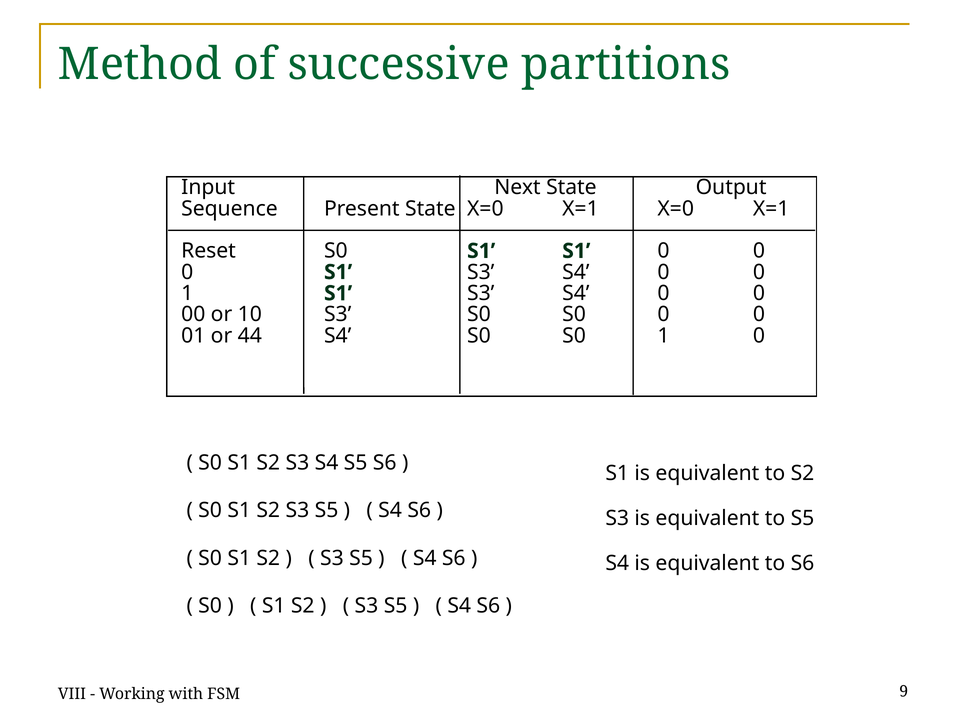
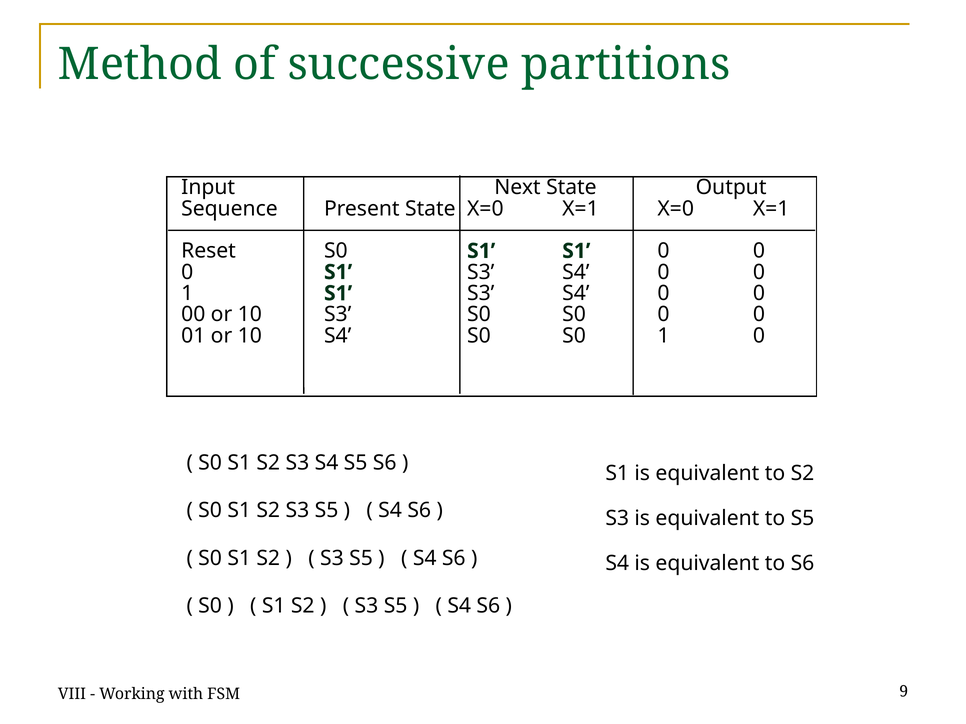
01 or 44: 44 -> 10
